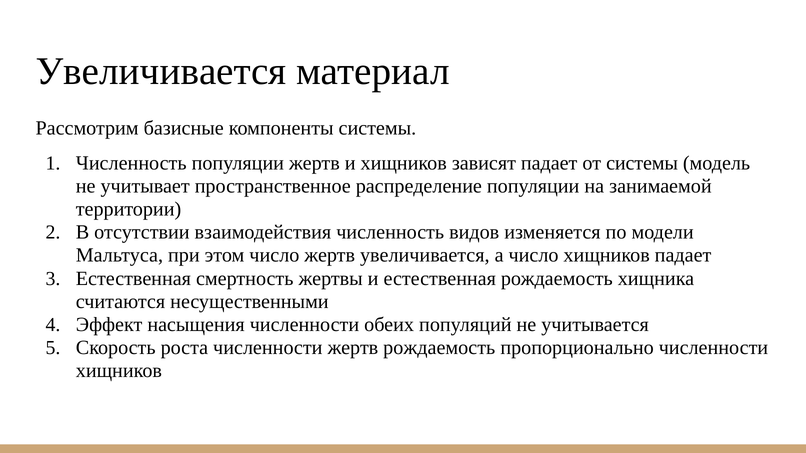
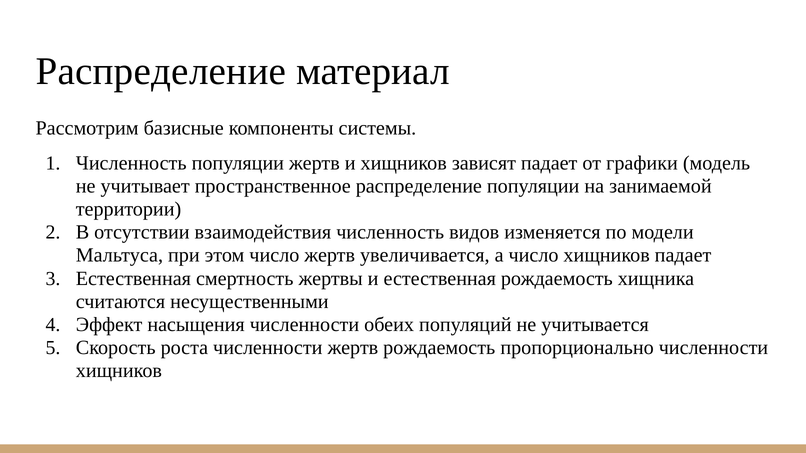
Увеличивается at (161, 72): Увеличивается -> Распределение
от системы: системы -> графики
